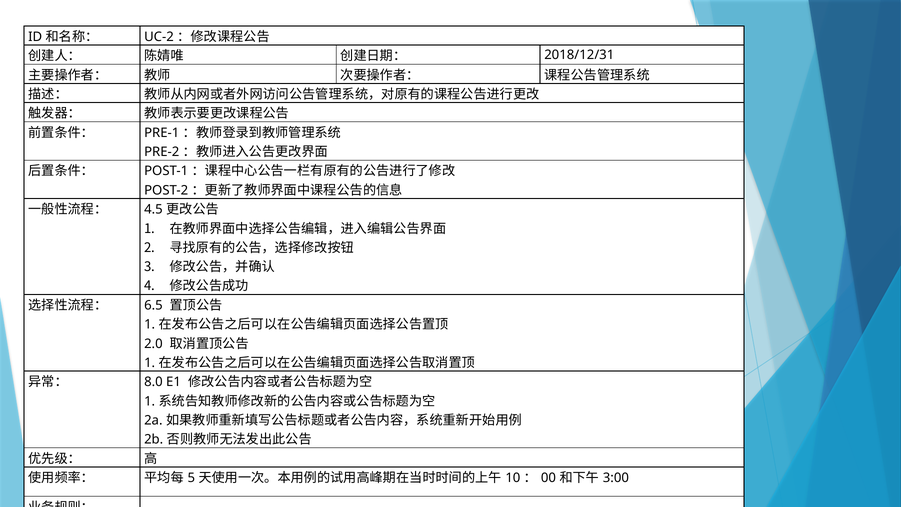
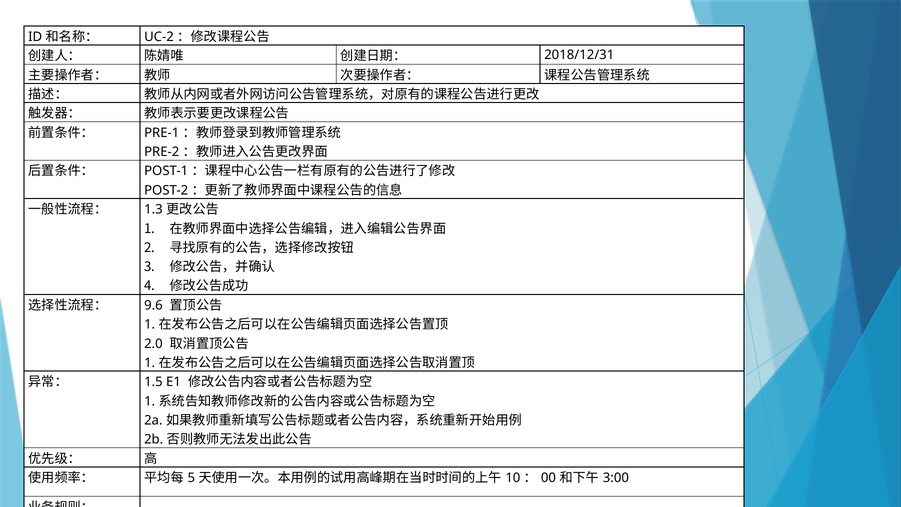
4.5: 4.5 -> 1.3
6.5: 6.5 -> 9.6
8.0: 8.0 -> 1.5
